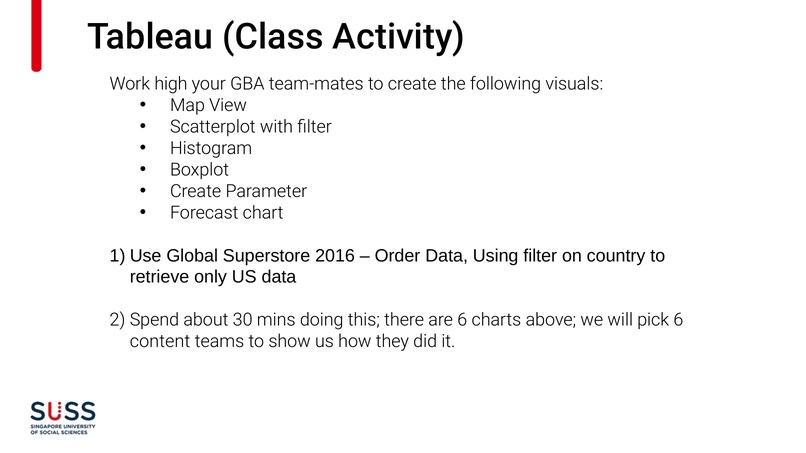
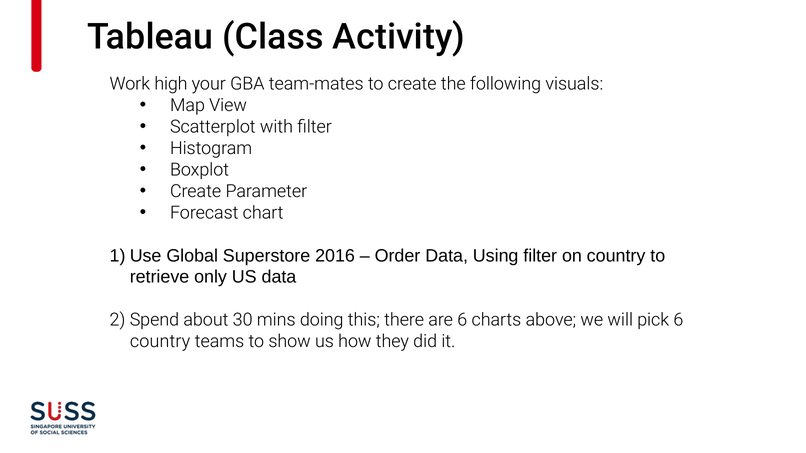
content at (160, 342): content -> country
